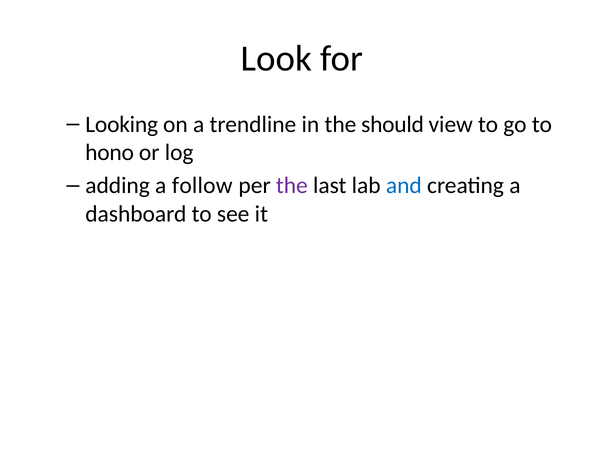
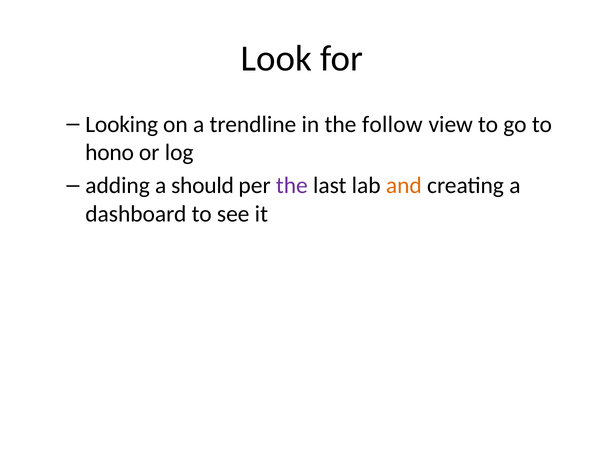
should: should -> follow
follow: follow -> should
and colour: blue -> orange
